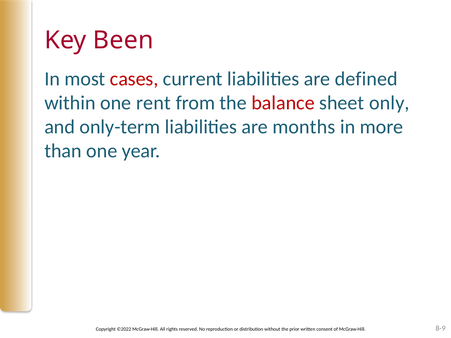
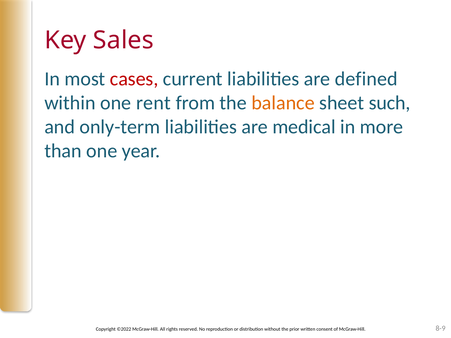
Been: Been -> Sales
balance colour: red -> orange
only: only -> such
months: months -> medical
